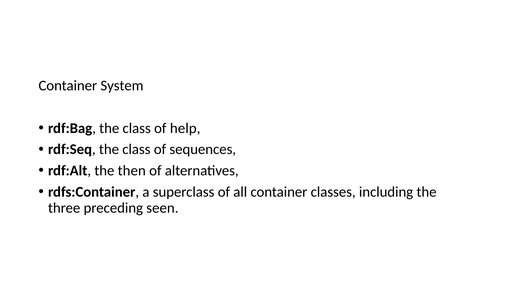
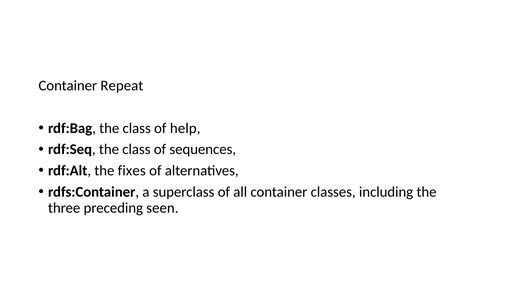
System: System -> Repeat
then: then -> fixes
